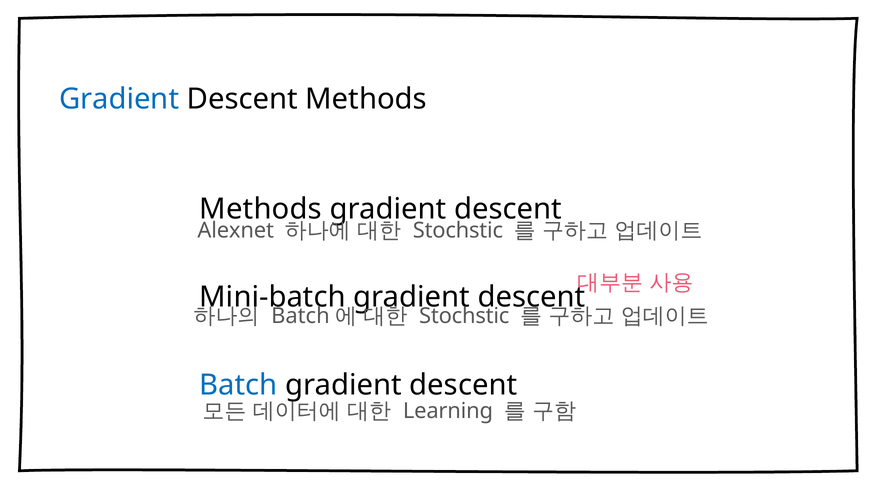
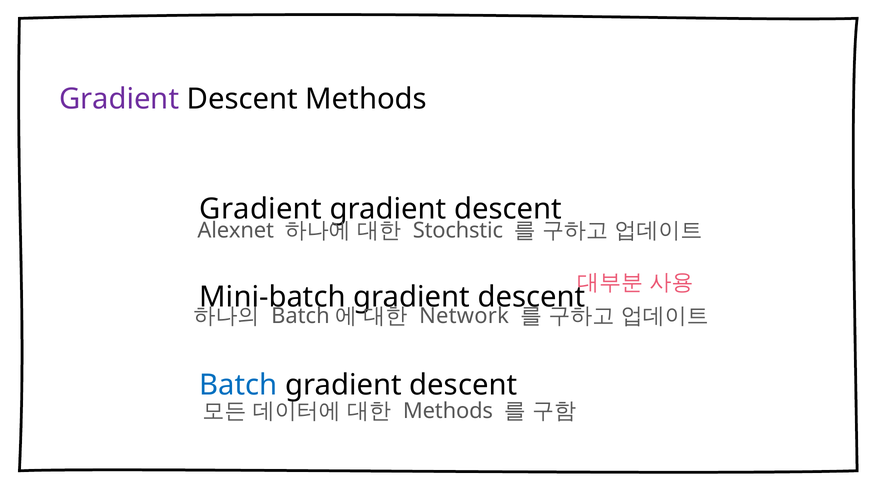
Gradient at (119, 99) colour: blue -> purple
Methods at (261, 209): Methods -> Gradient
Stochstic at (464, 316): Stochstic -> Network
Learning at (448, 411): Learning -> Methods
